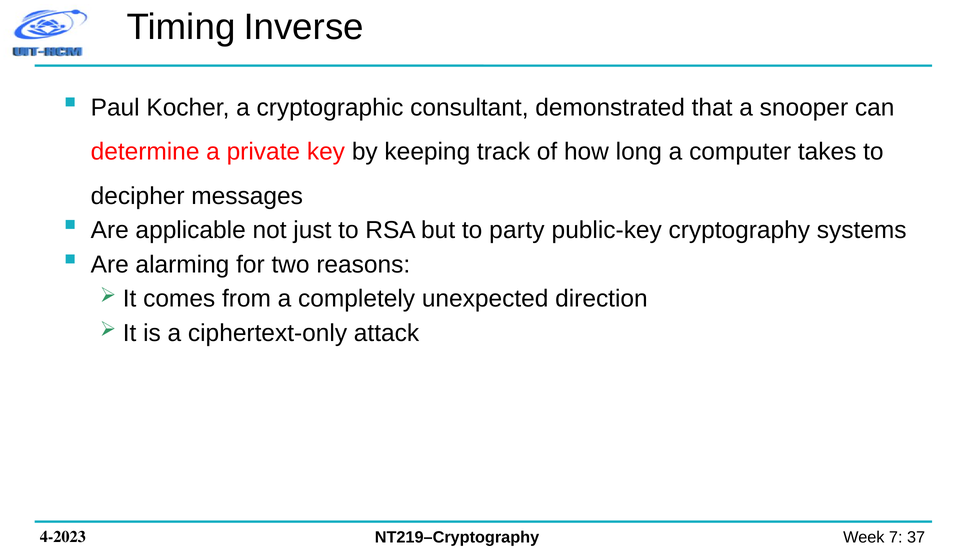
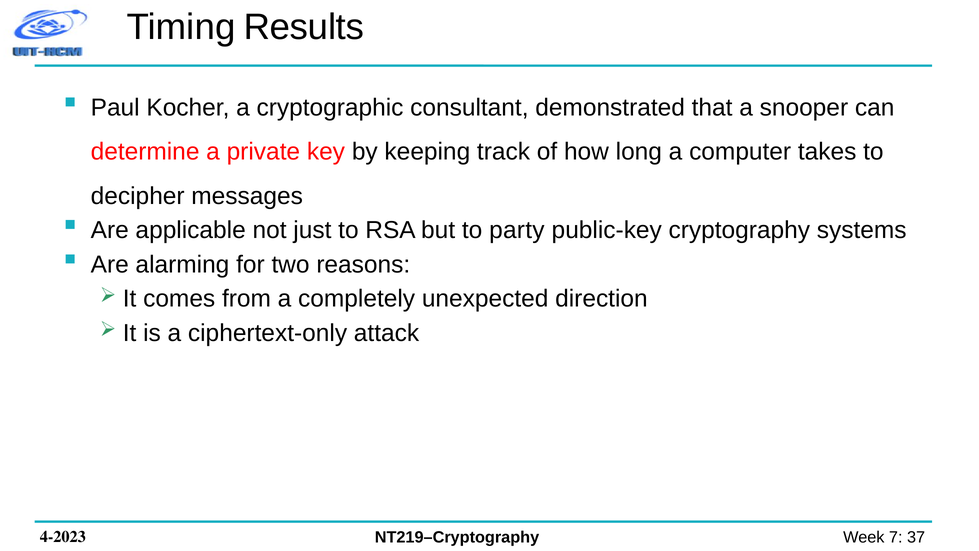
Inverse: Inverse -> Results
